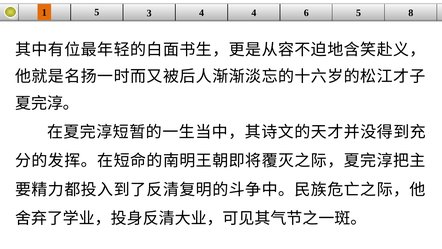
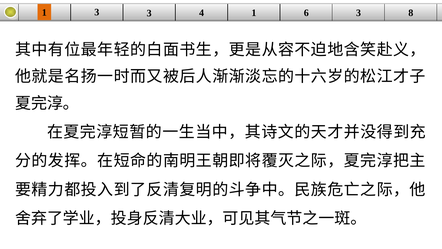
1 5: 5 -> 3
4 4: 4 -> 1
6 5: 5 -> 3
